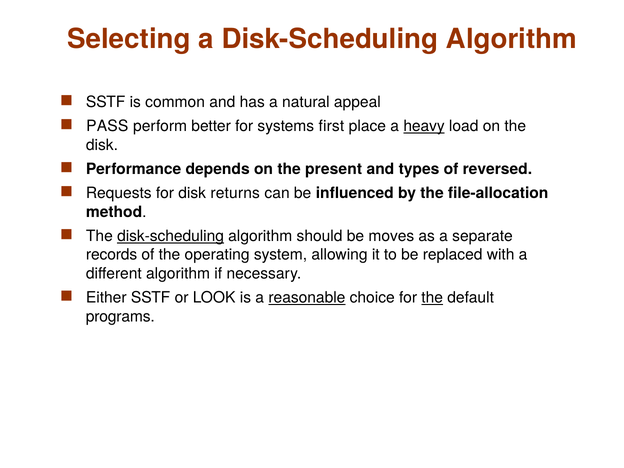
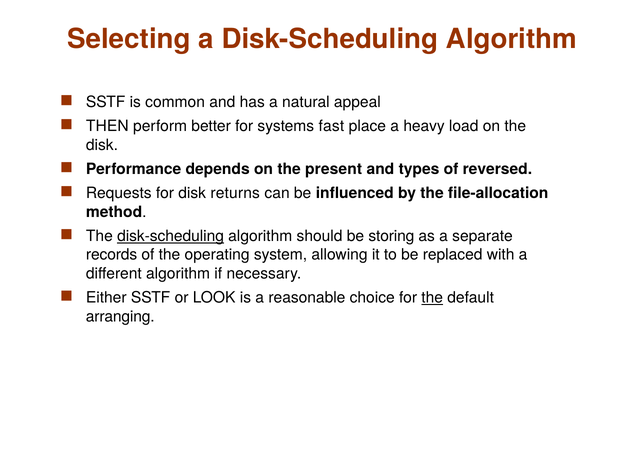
PASS: PASS -> THEN
first: first -> fast
heavy underline: present -> none
moves: moves -> storing
reasonable underline: present -> none
programs: programs -> arranging
